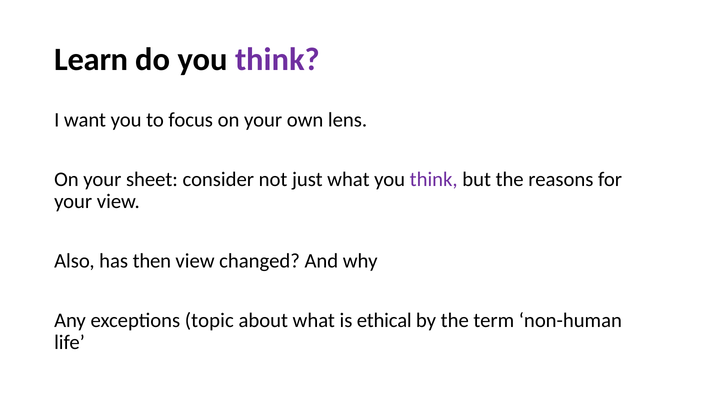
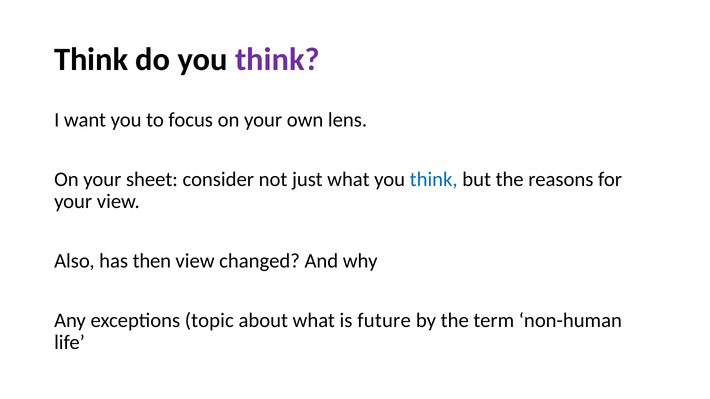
Learn at (91, 60): Learn -> Think
think at (434, 179) colour: purple -> blue
ethical: ethical -> future
